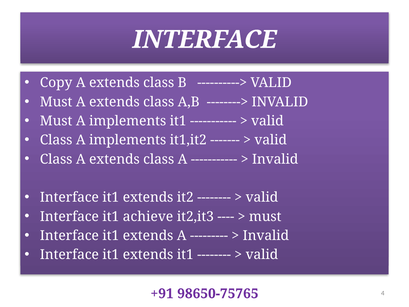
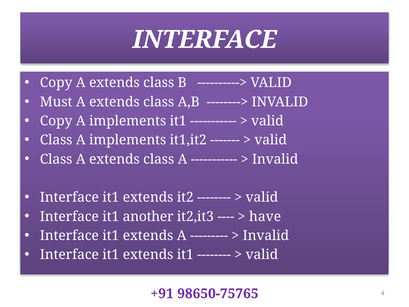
Must at (56, 121): Must -> Copy
achieve: achieve -> another
must at (265, 216): must -> have
